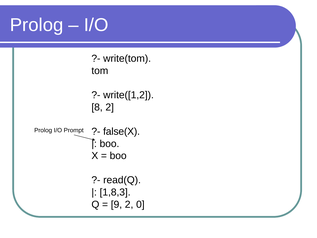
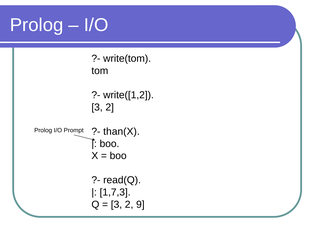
8 at (97, 107): 8 -> 3
false(X: false(X -> than(X
1,8,3: 1,8,3 -> 1,7,3
9 at (116, 204): 9 -> 3
0: 0 -> 9
